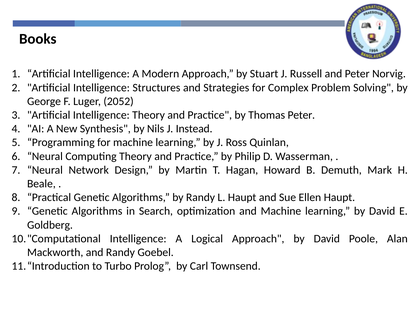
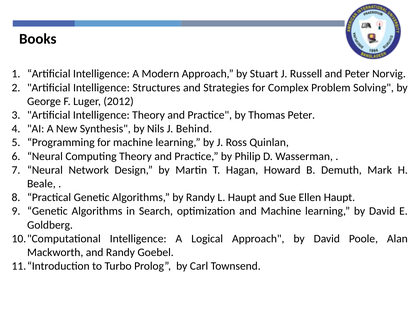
2052: 2052 -> 2012
Instead: Instead -> Behind
